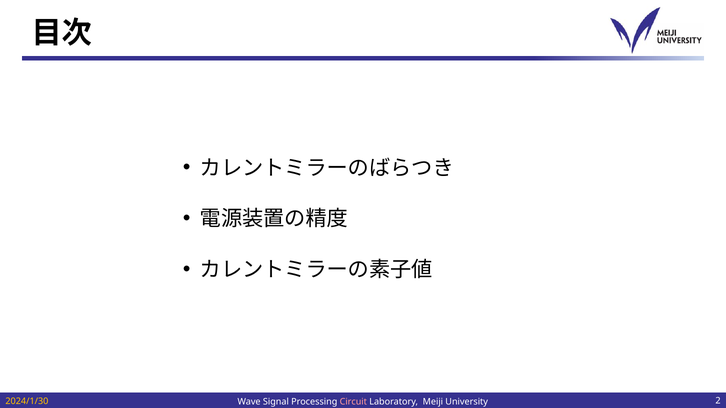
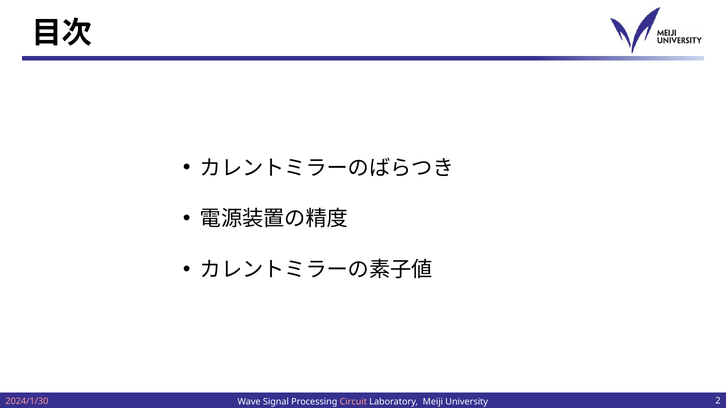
2024/1/30 colour: yellow -> pink
